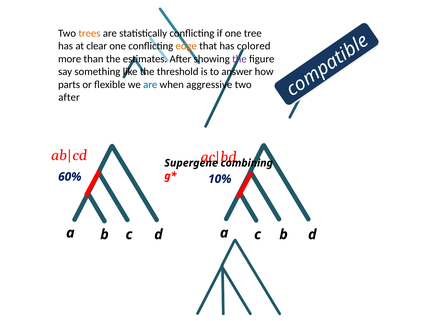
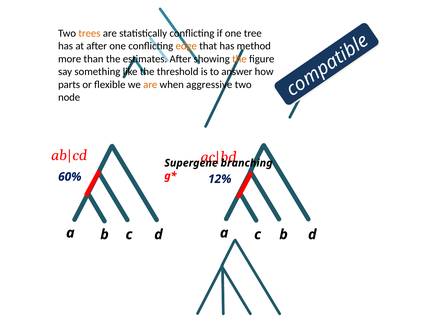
at clear: clear -> after
colored: colored -> method
the at (239, 59) colour: purple -> orange
are at (150, 85) colour: blue -> orange
after at (69, 97): after -> node
combining: combining -> branching
10%: 10% -> 12%
